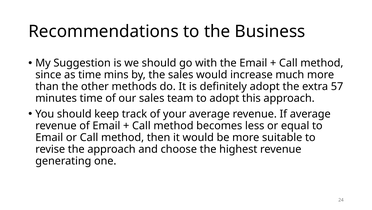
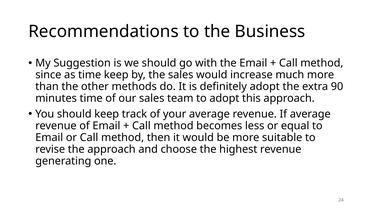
time mins: mins -> keep
57: 57 -> 90
